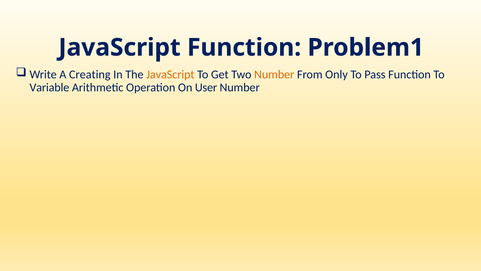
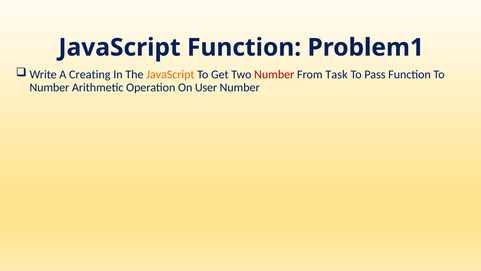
Number at (274, 74) colour: orange -> red
Only: Only -> Task
Variable at (49, 87): Variable -> Number
